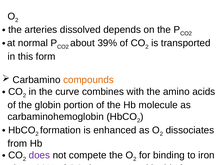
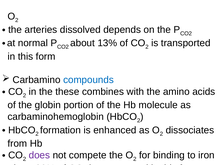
39%: 39% -> 13%
compounds colour: orange -> blue
curve: curve -> these
